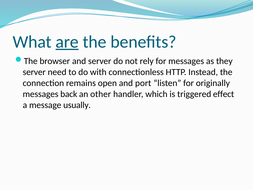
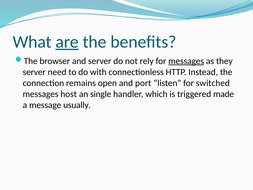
messages at (186, 61) underline: none -> present
originally: originally -> switched
back: back -> host
other: other -> single
effect: effect -> made
